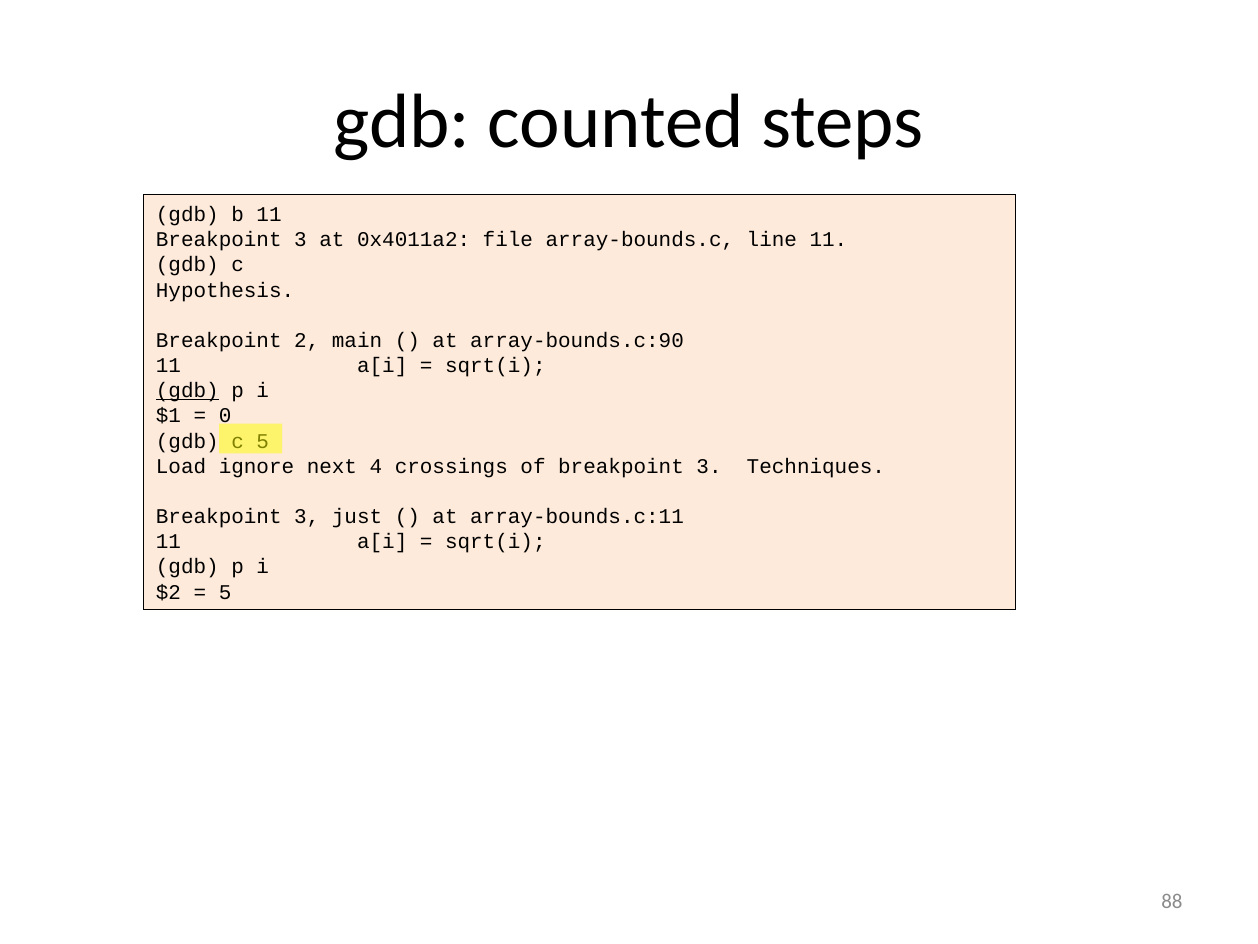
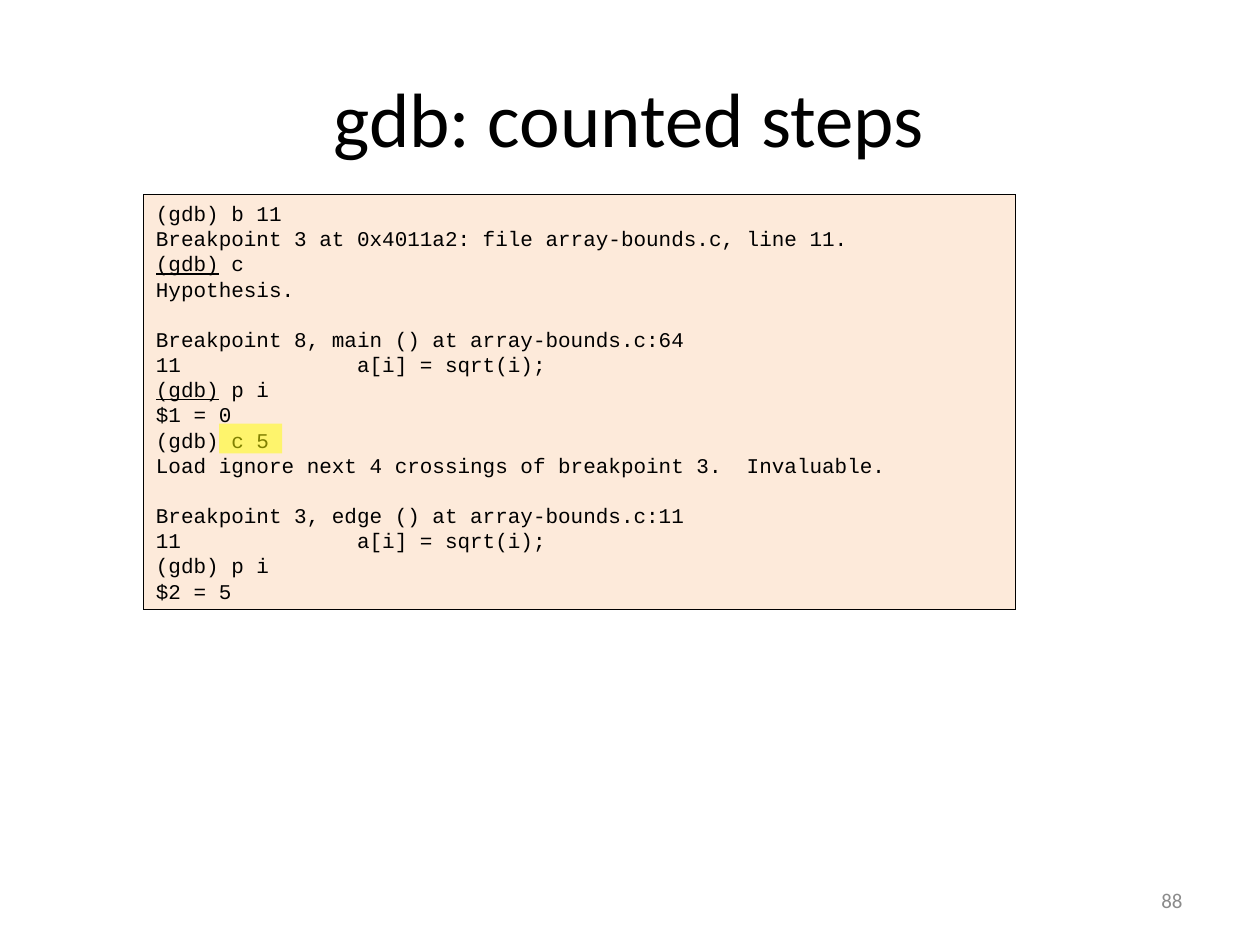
gdb at (187, 265) underline: none -> present
2: 2 -> 8
array-bounds.c:90: array-bounds.c:90 -> array-bounds.c:64
Techniques: Techniques -> Invaluable
just: just -> edge
